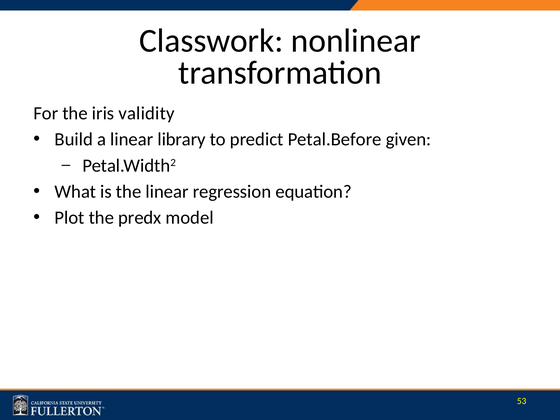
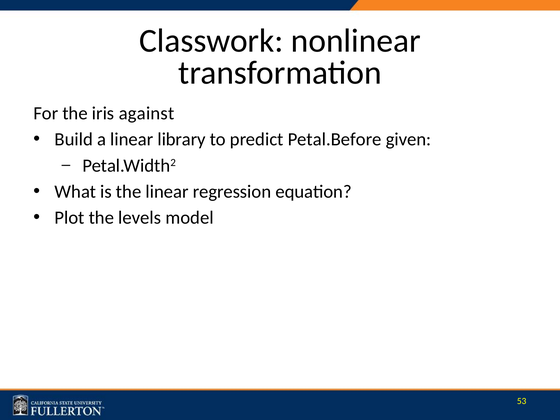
validity: validity -> against
predx: predx -> levels
